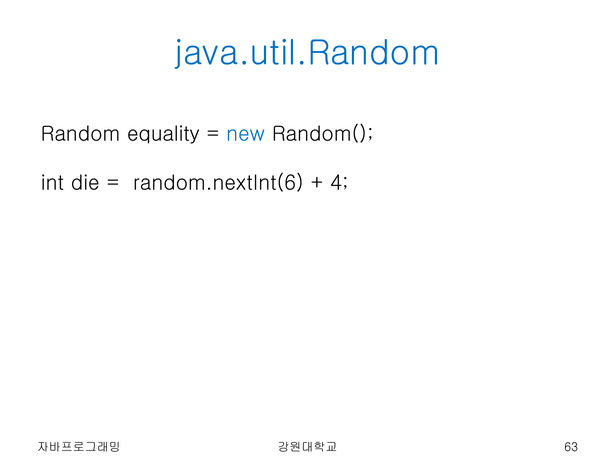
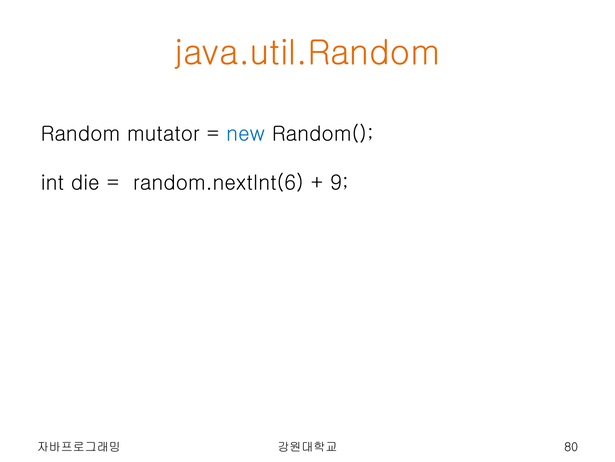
java.util.Random colour: blue -> orange
equality: equality -> mutator
4: 4 -> 9
63: 63 -> 80
